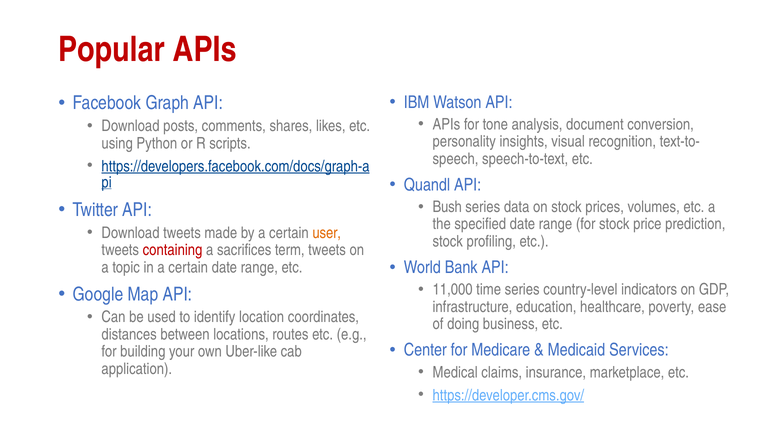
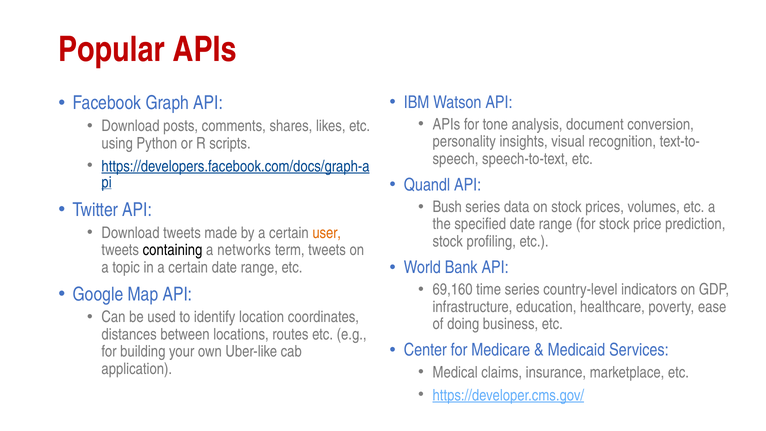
containing colour: red -> black
sacrifices: sacrifices -> networks
11,000: 11,000 -> 69,160
